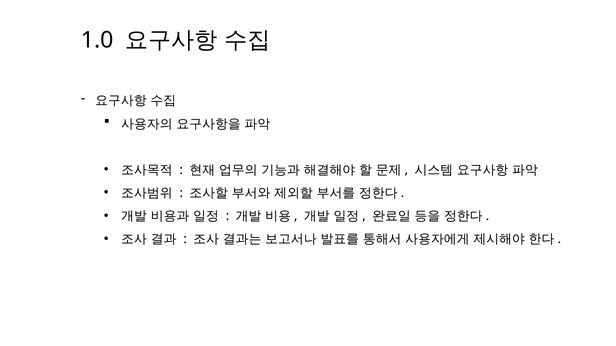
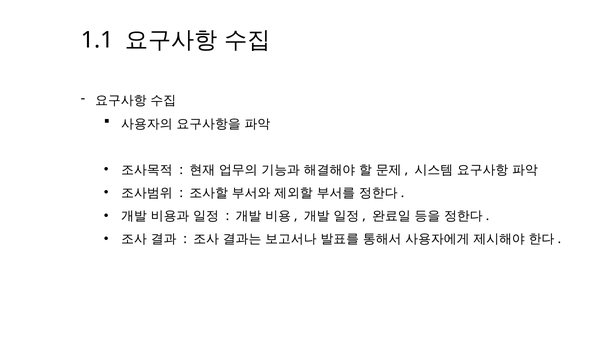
1.0: 1.0 -> 1.1
